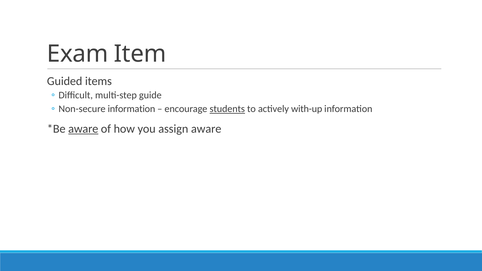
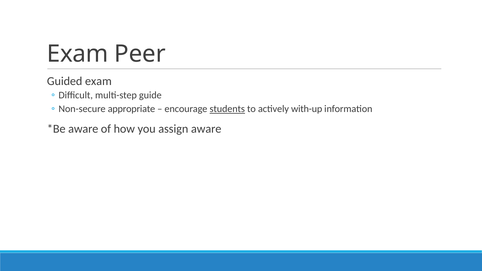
Item: Item -> Peer
Guided items: items -> exam
Non-secure information: information -> appropriate
aware at (83, 129) underline: present -> none
